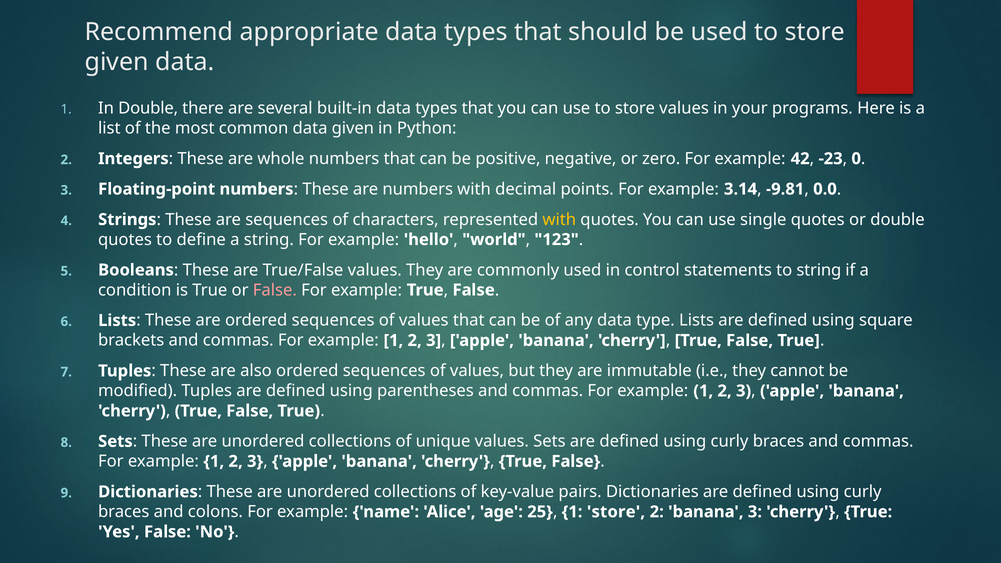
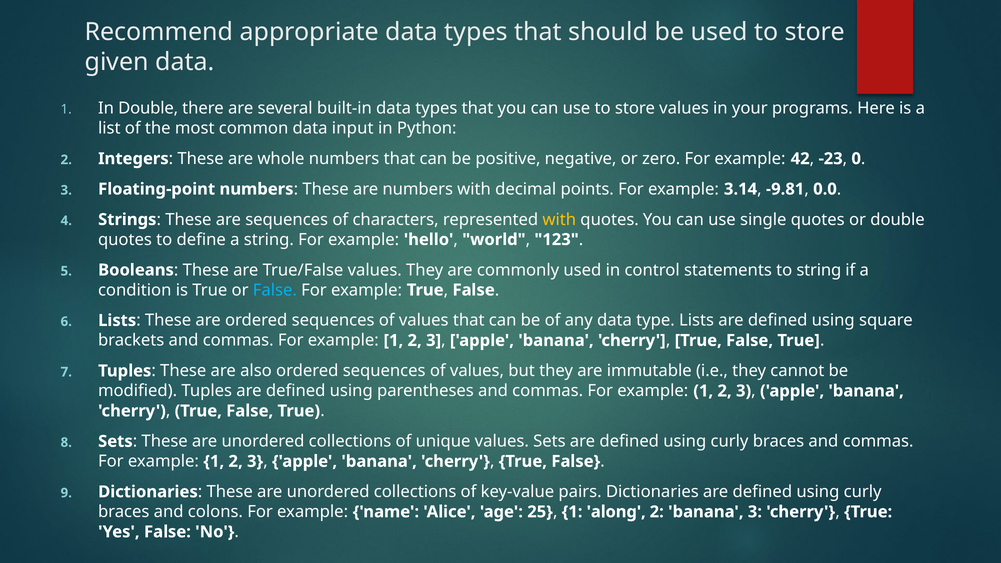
data given: given -> input
False at (275, 290) colour: pink -> light blue
1 store: store -> along
